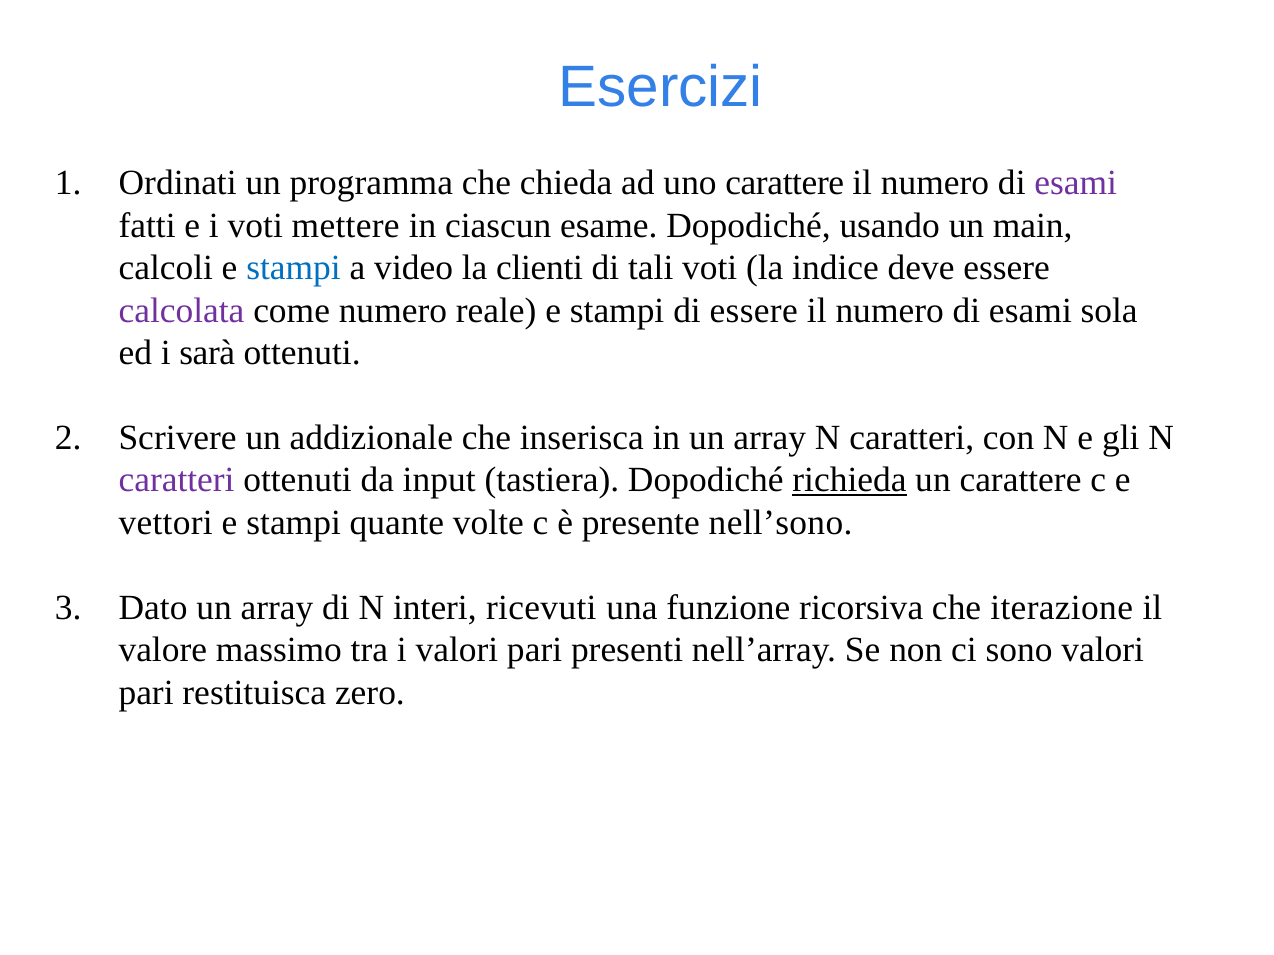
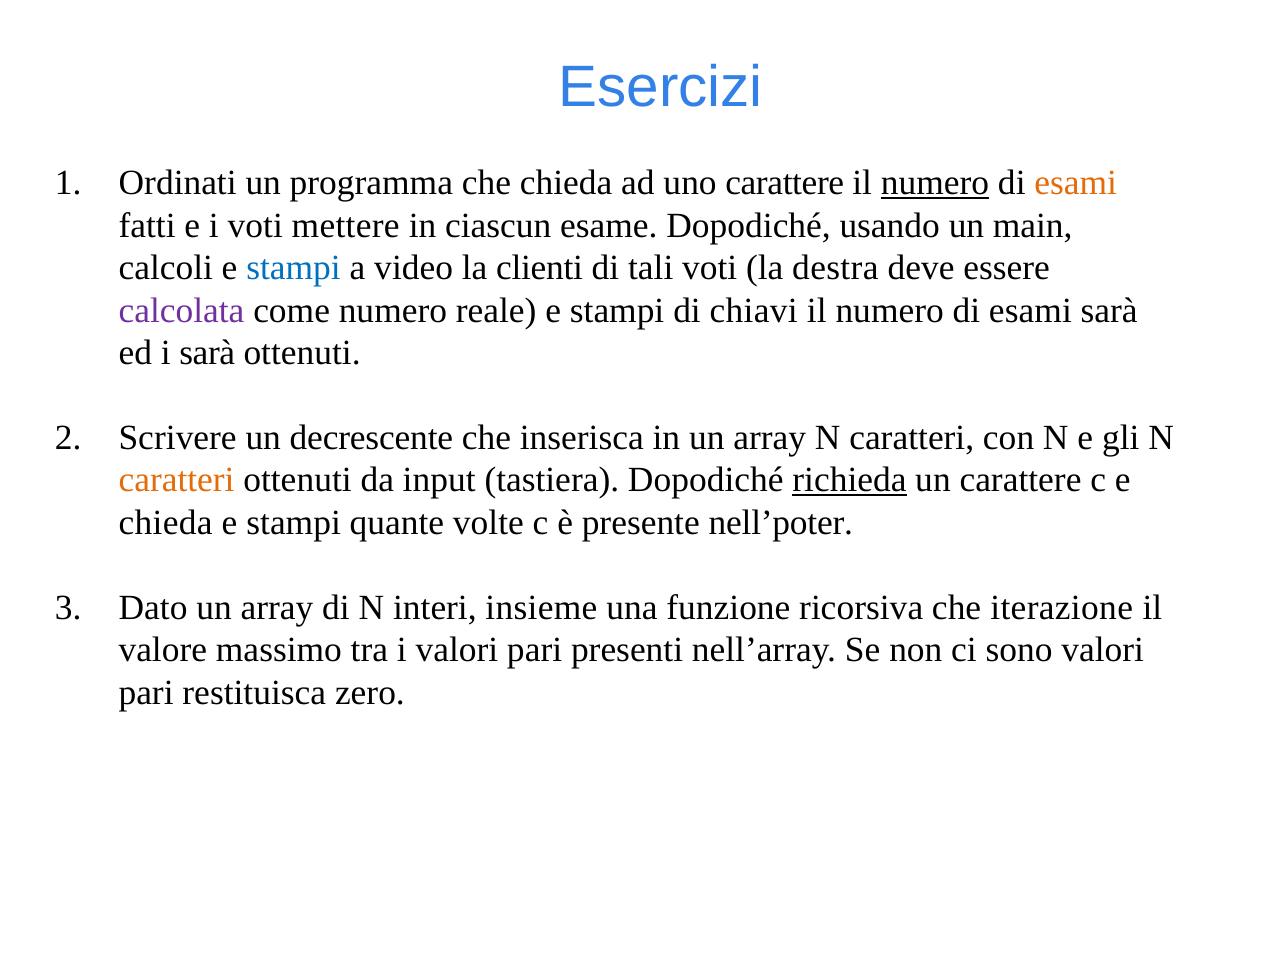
numero at (935, 183) underline: none -> present
esami at (1076, 183) colour: purple -> orange
indice: indice -> destra
di essere: essere -> chiavi
esami sola: sola -> sarà
addizionale: addizionale -> decrescente
caratteri at (177, 480) colour: purple -> orange
vettori at (166, 523): vettori -> chieda
nell’sono: nell’sono -> nell’poter
ricevuti: ricevuti -> insieme
